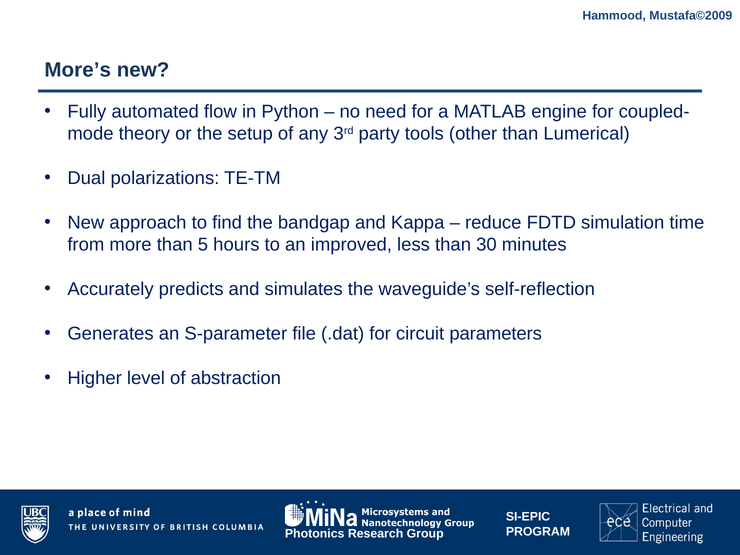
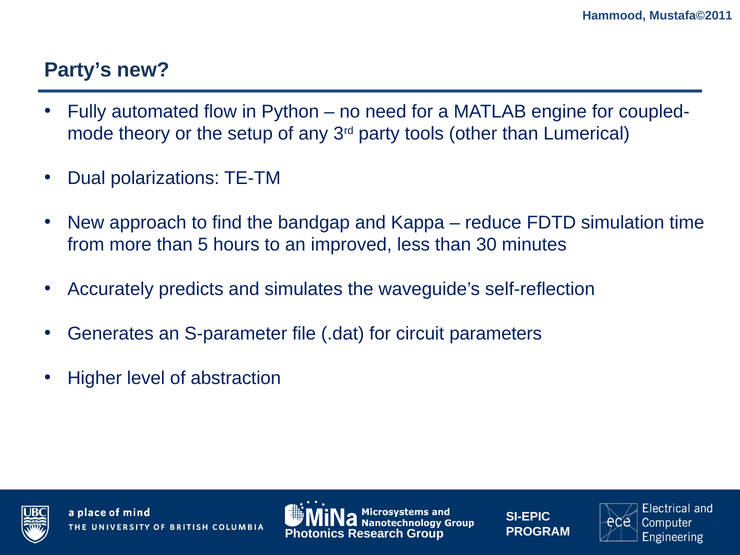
Mustafa©2009: Mustafa©2009 -> Mustafa©2011
More’s: More’s -> Party’s
